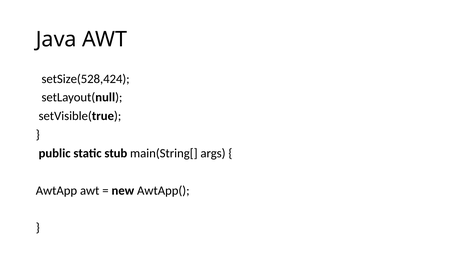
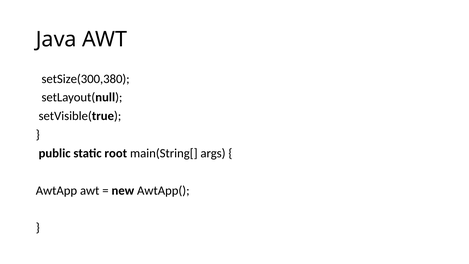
setSize(528,424: setSize(528,424 -> setSize(300,380
stub: stub -> root
